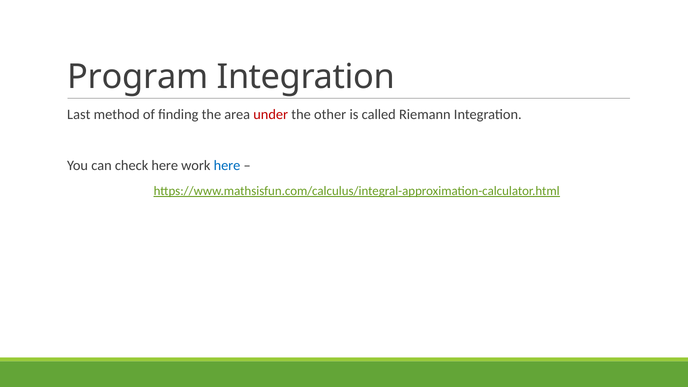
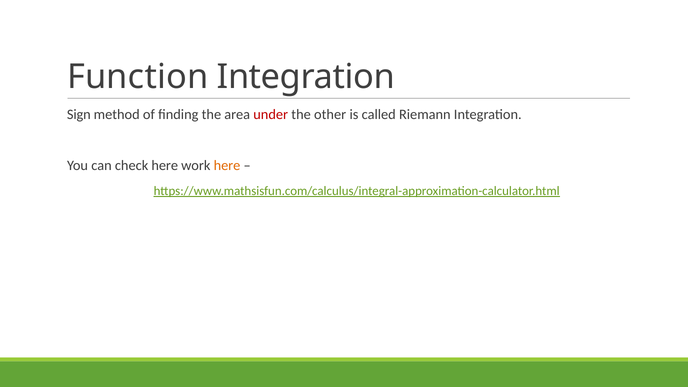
Program: Program -> Function
Last: Last -> Sign
here at (227, 165) colour: blue -> orange
